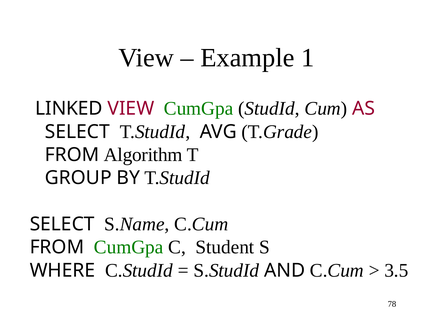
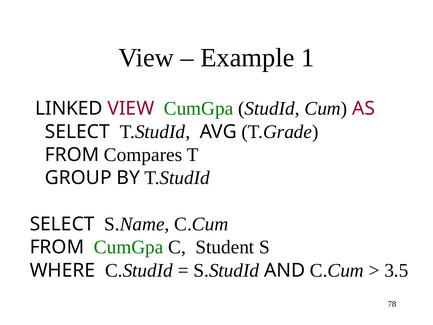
Algorithm: Algorithm -> Compares
